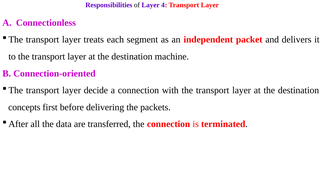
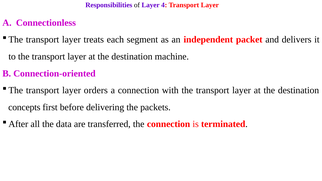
decide: decide -> orders
